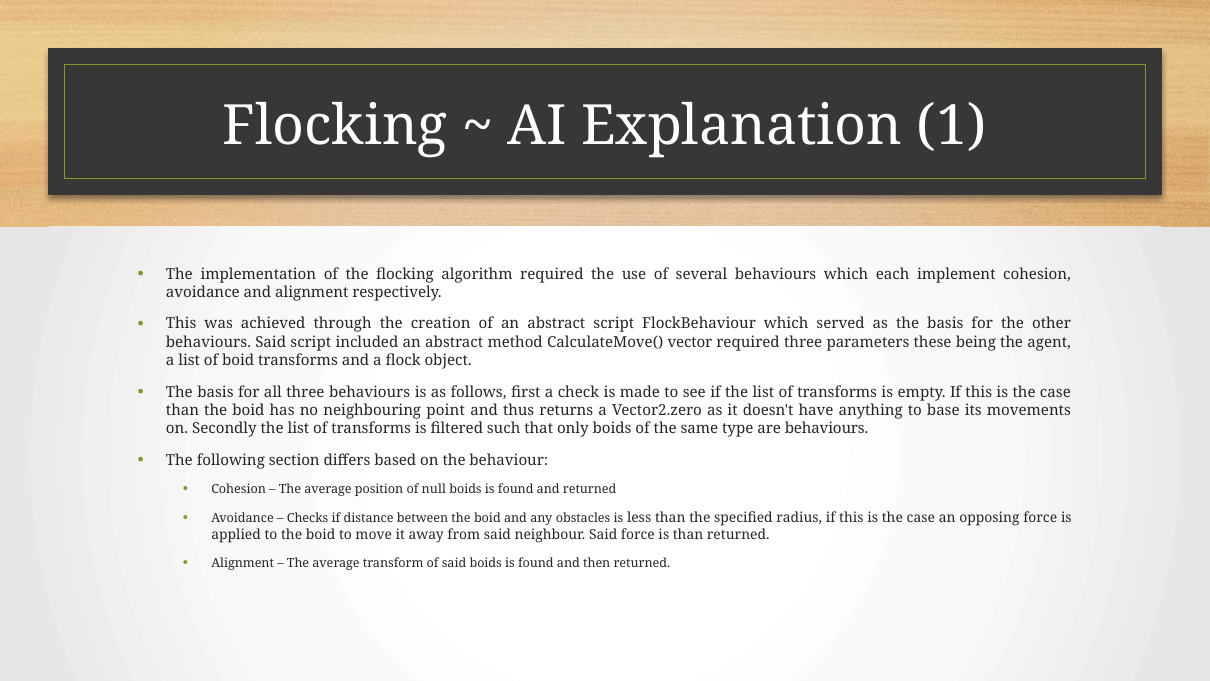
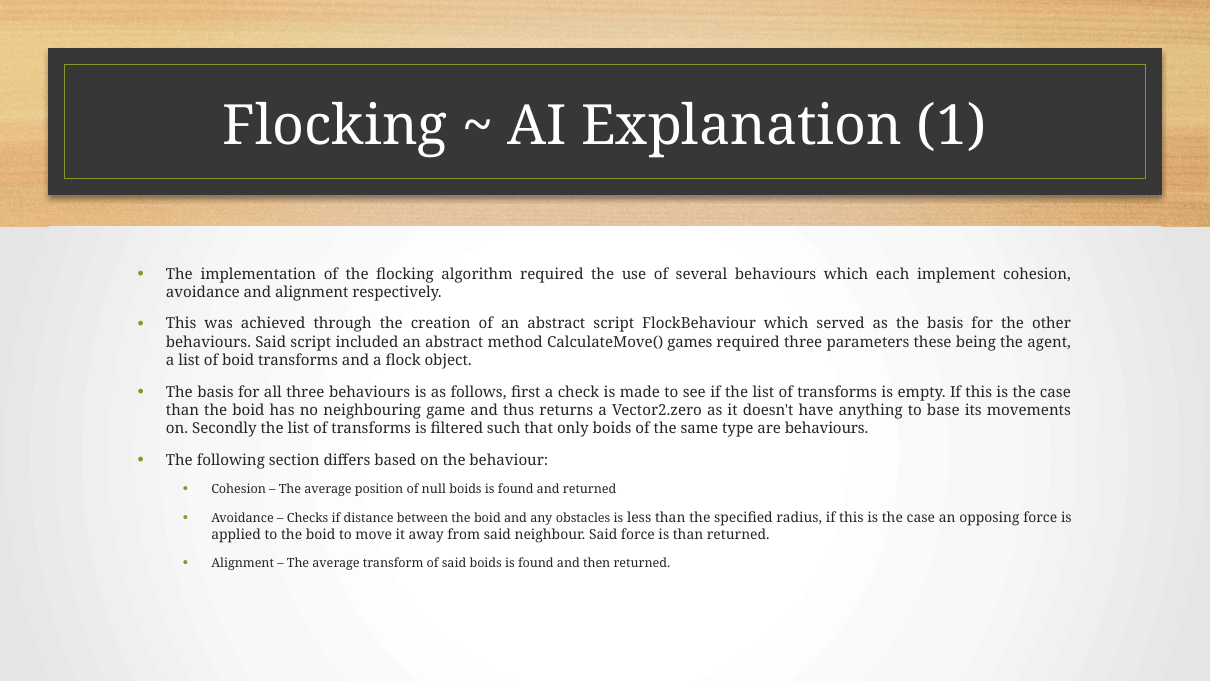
vector: vector -> games
point: point -> game
